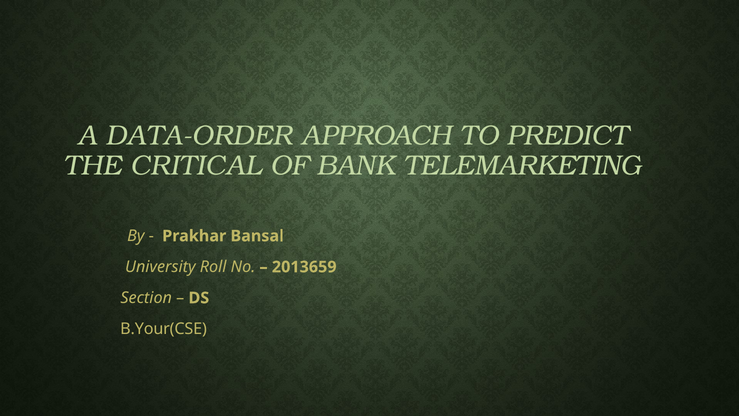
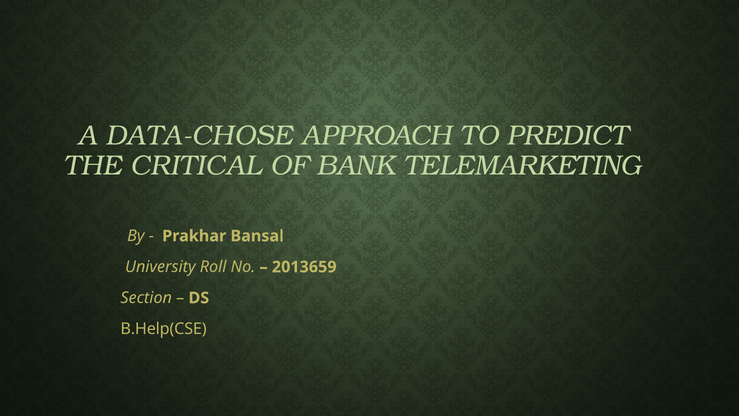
DATA-ORDER: DATA-ORDER -> DATA-CHOSE
B.Your(CSE: B.Your(CSE -> B.Help(CSE
